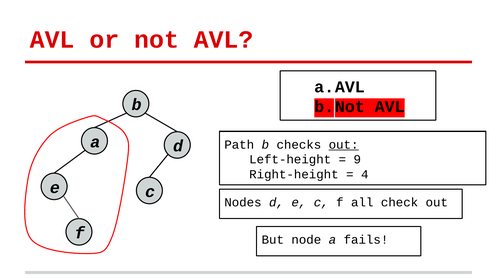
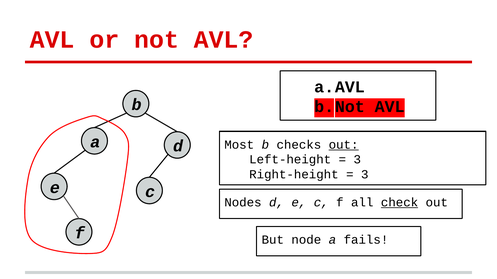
Path: Path -> Most
9 at (357, 160): 9 -> 3
4 at (365, 175): 4 -> 3
check underline: none -> present
